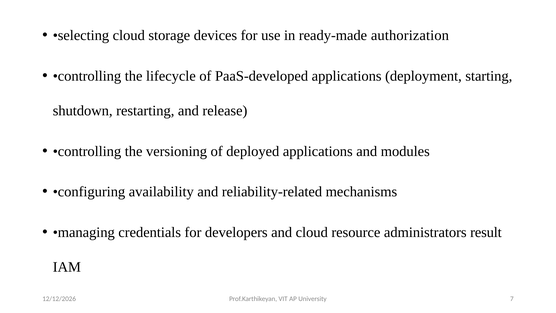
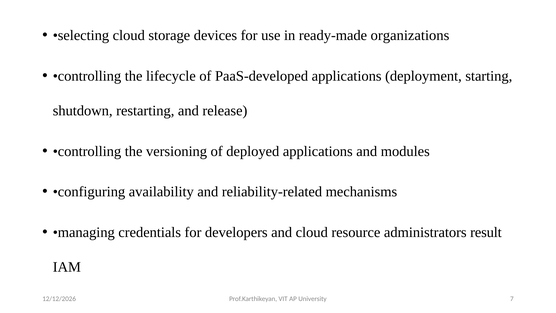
authorization: authorization -> organizations
